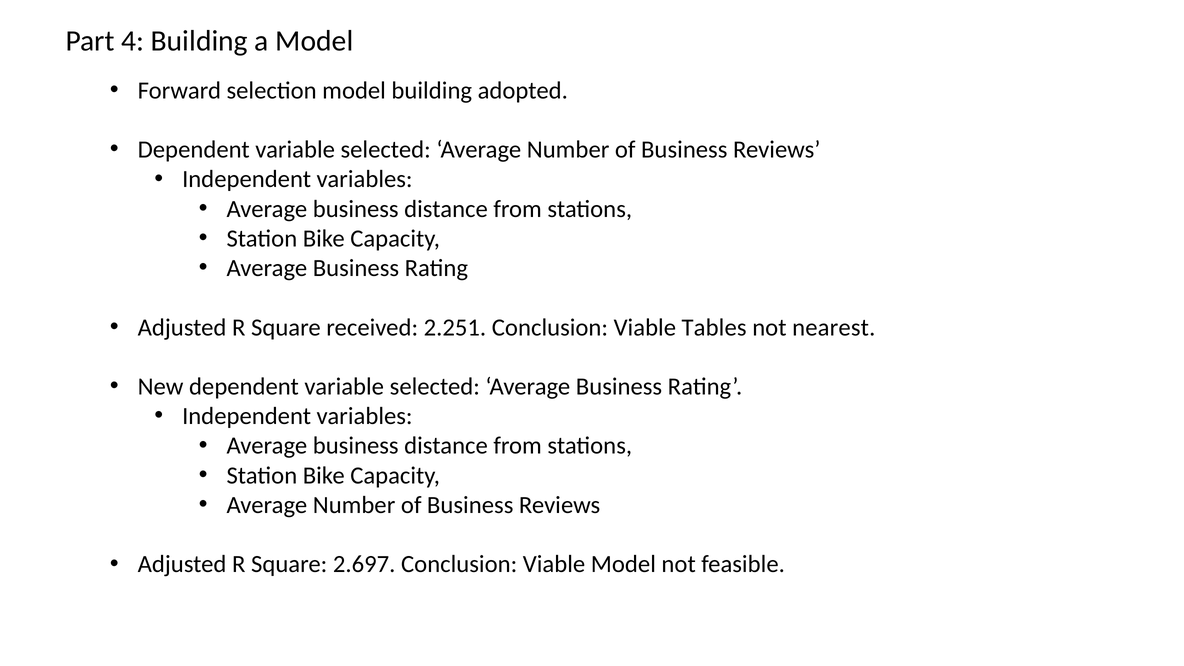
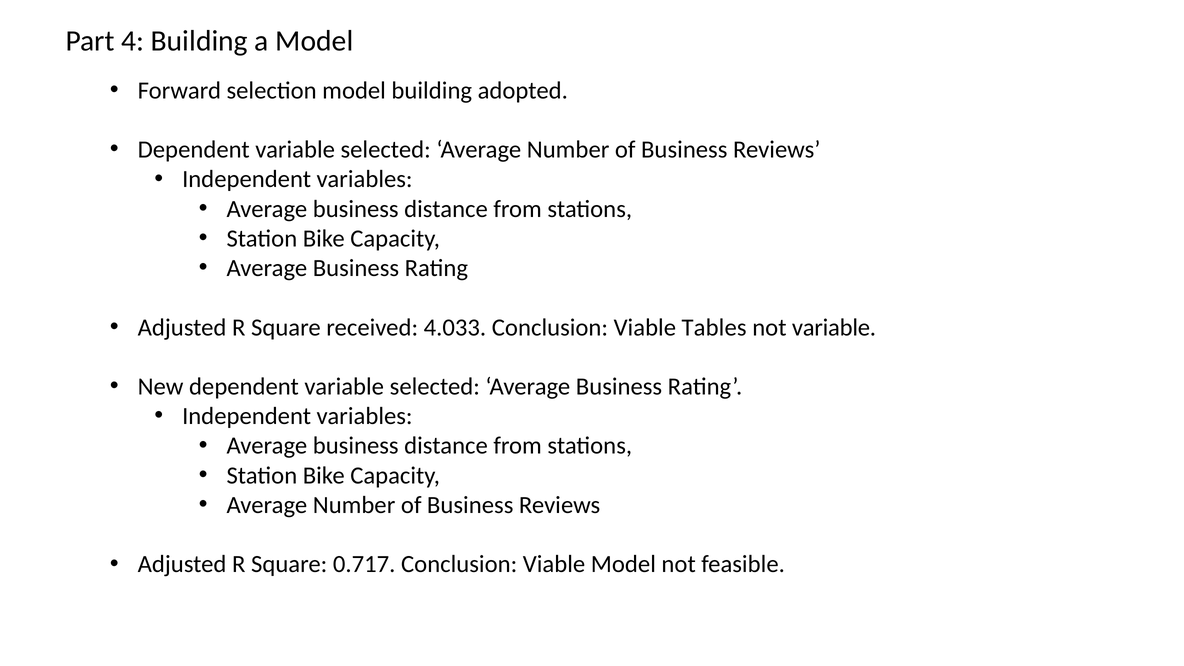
2.251: 2.251 -> 4.033
not nearest: nearest -> variable
2.697: 2.697 -> 0.717
